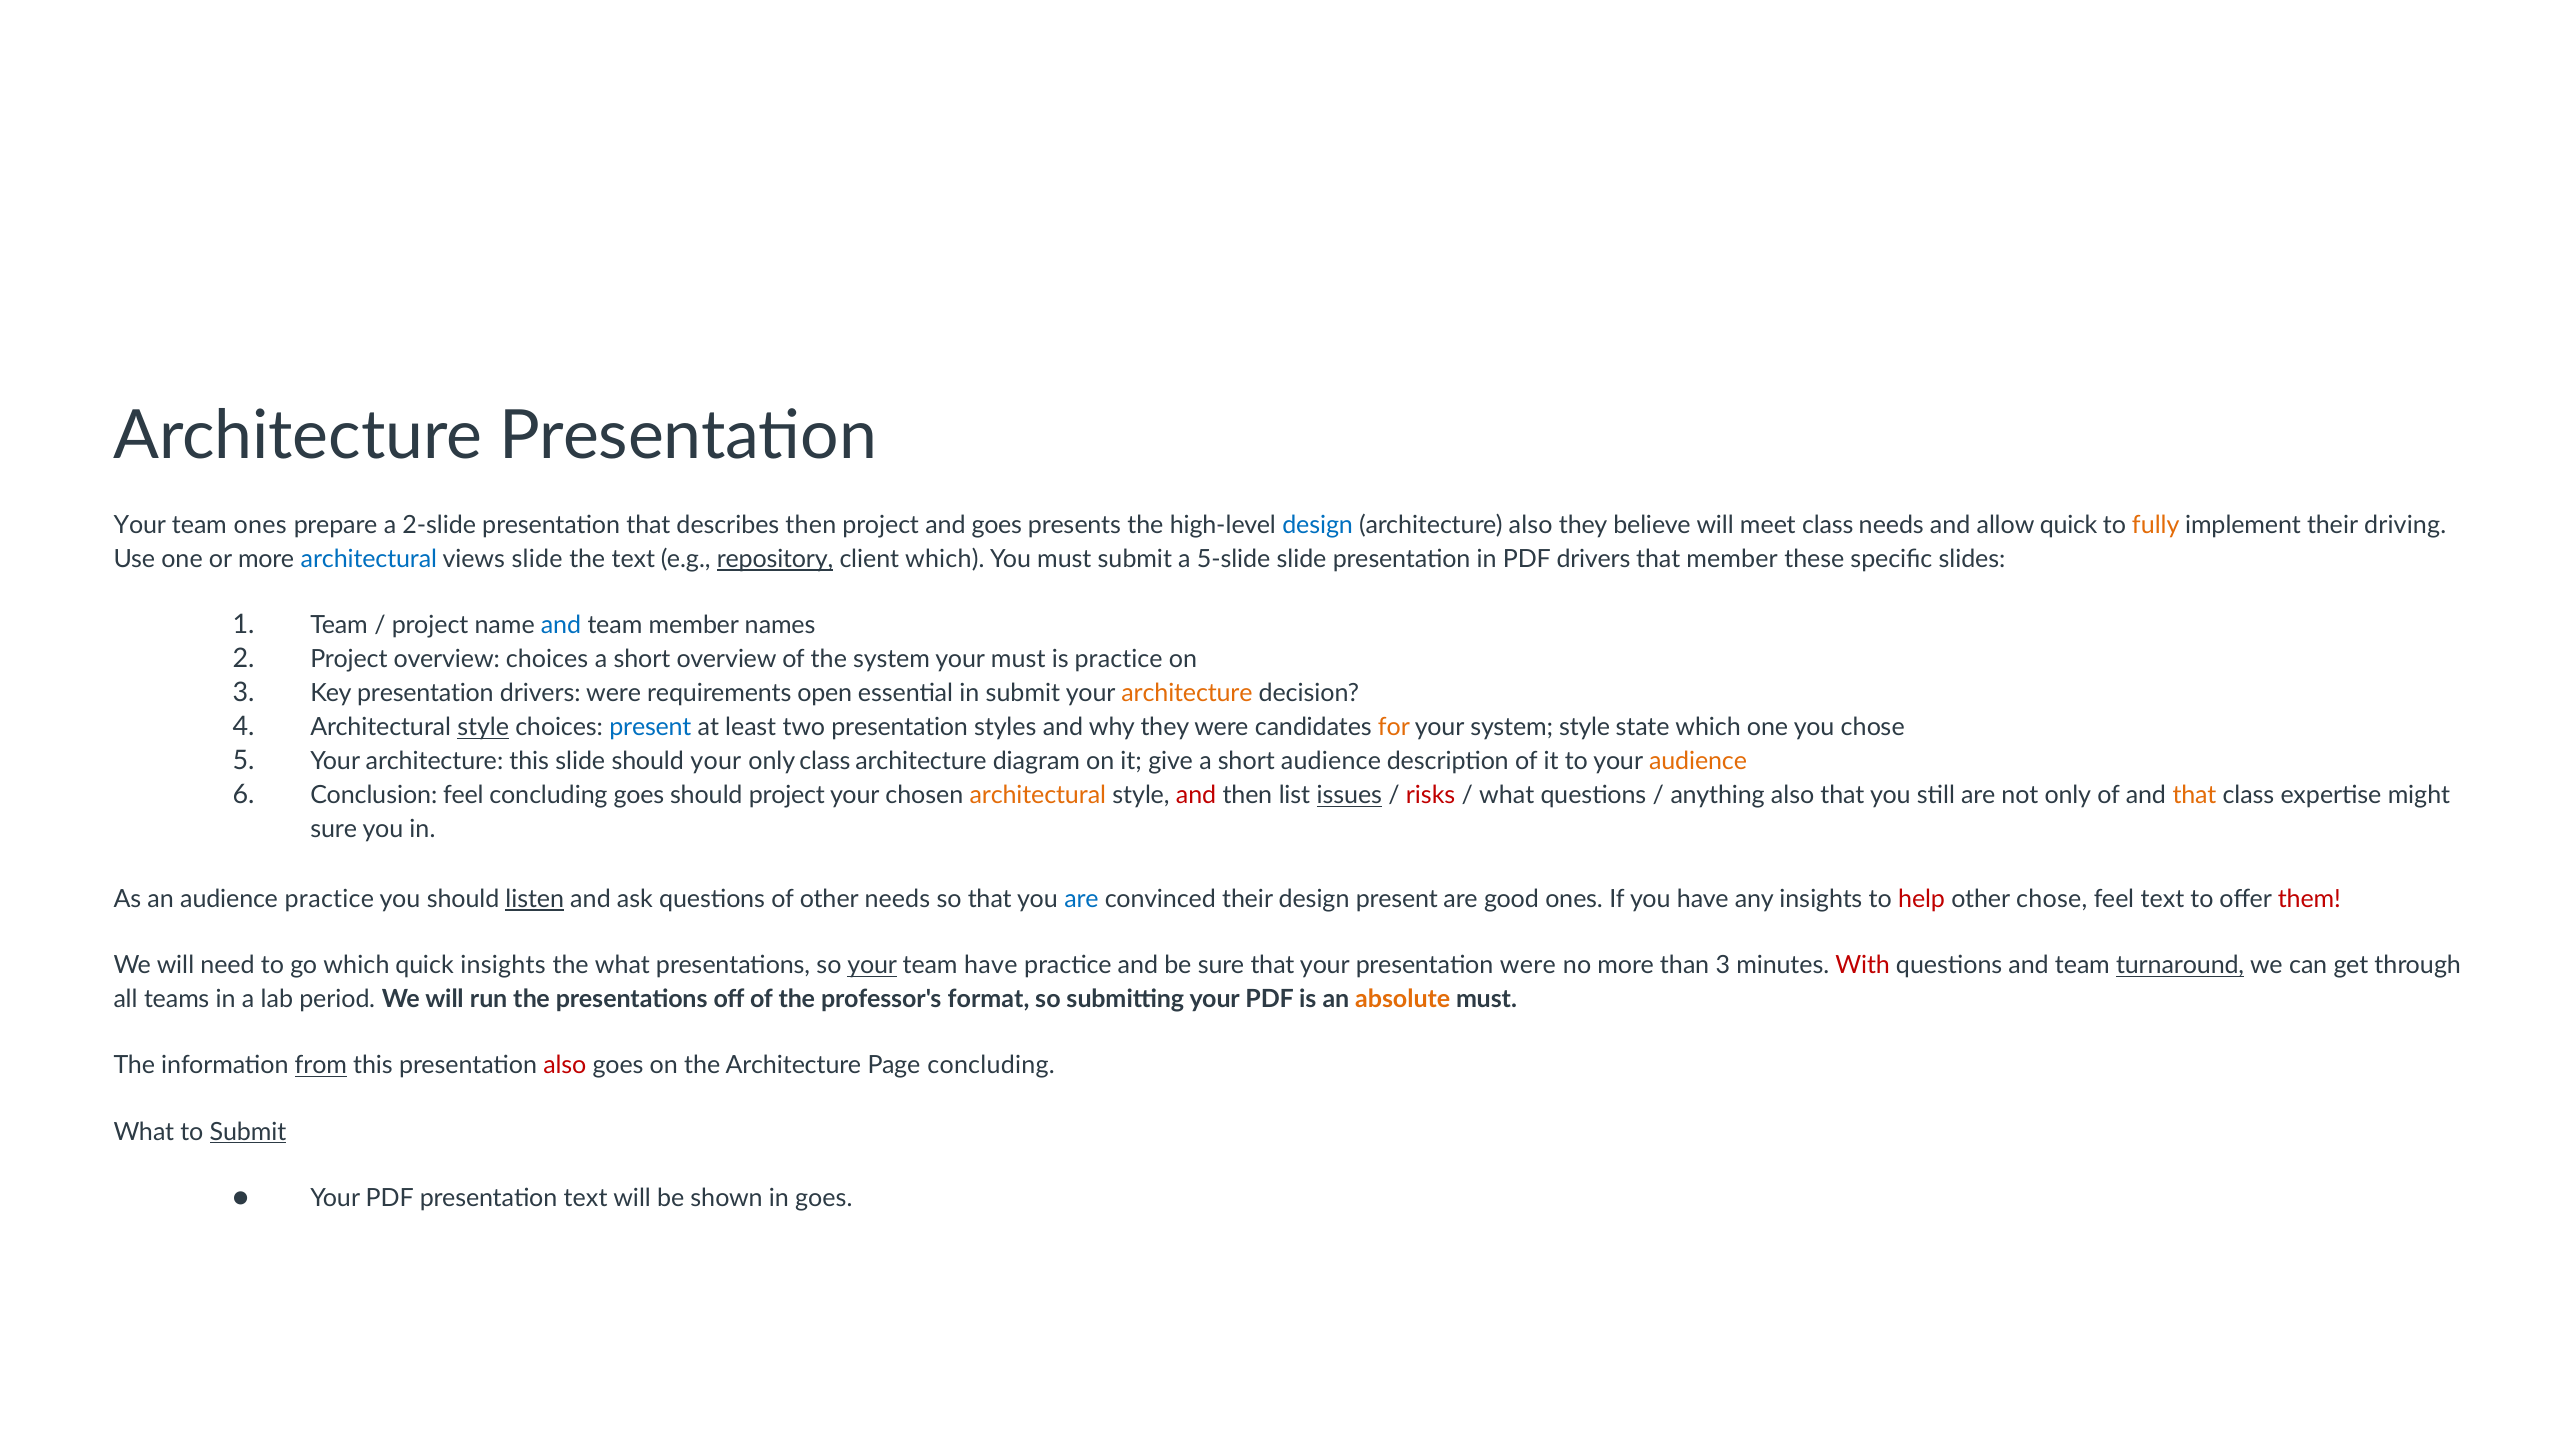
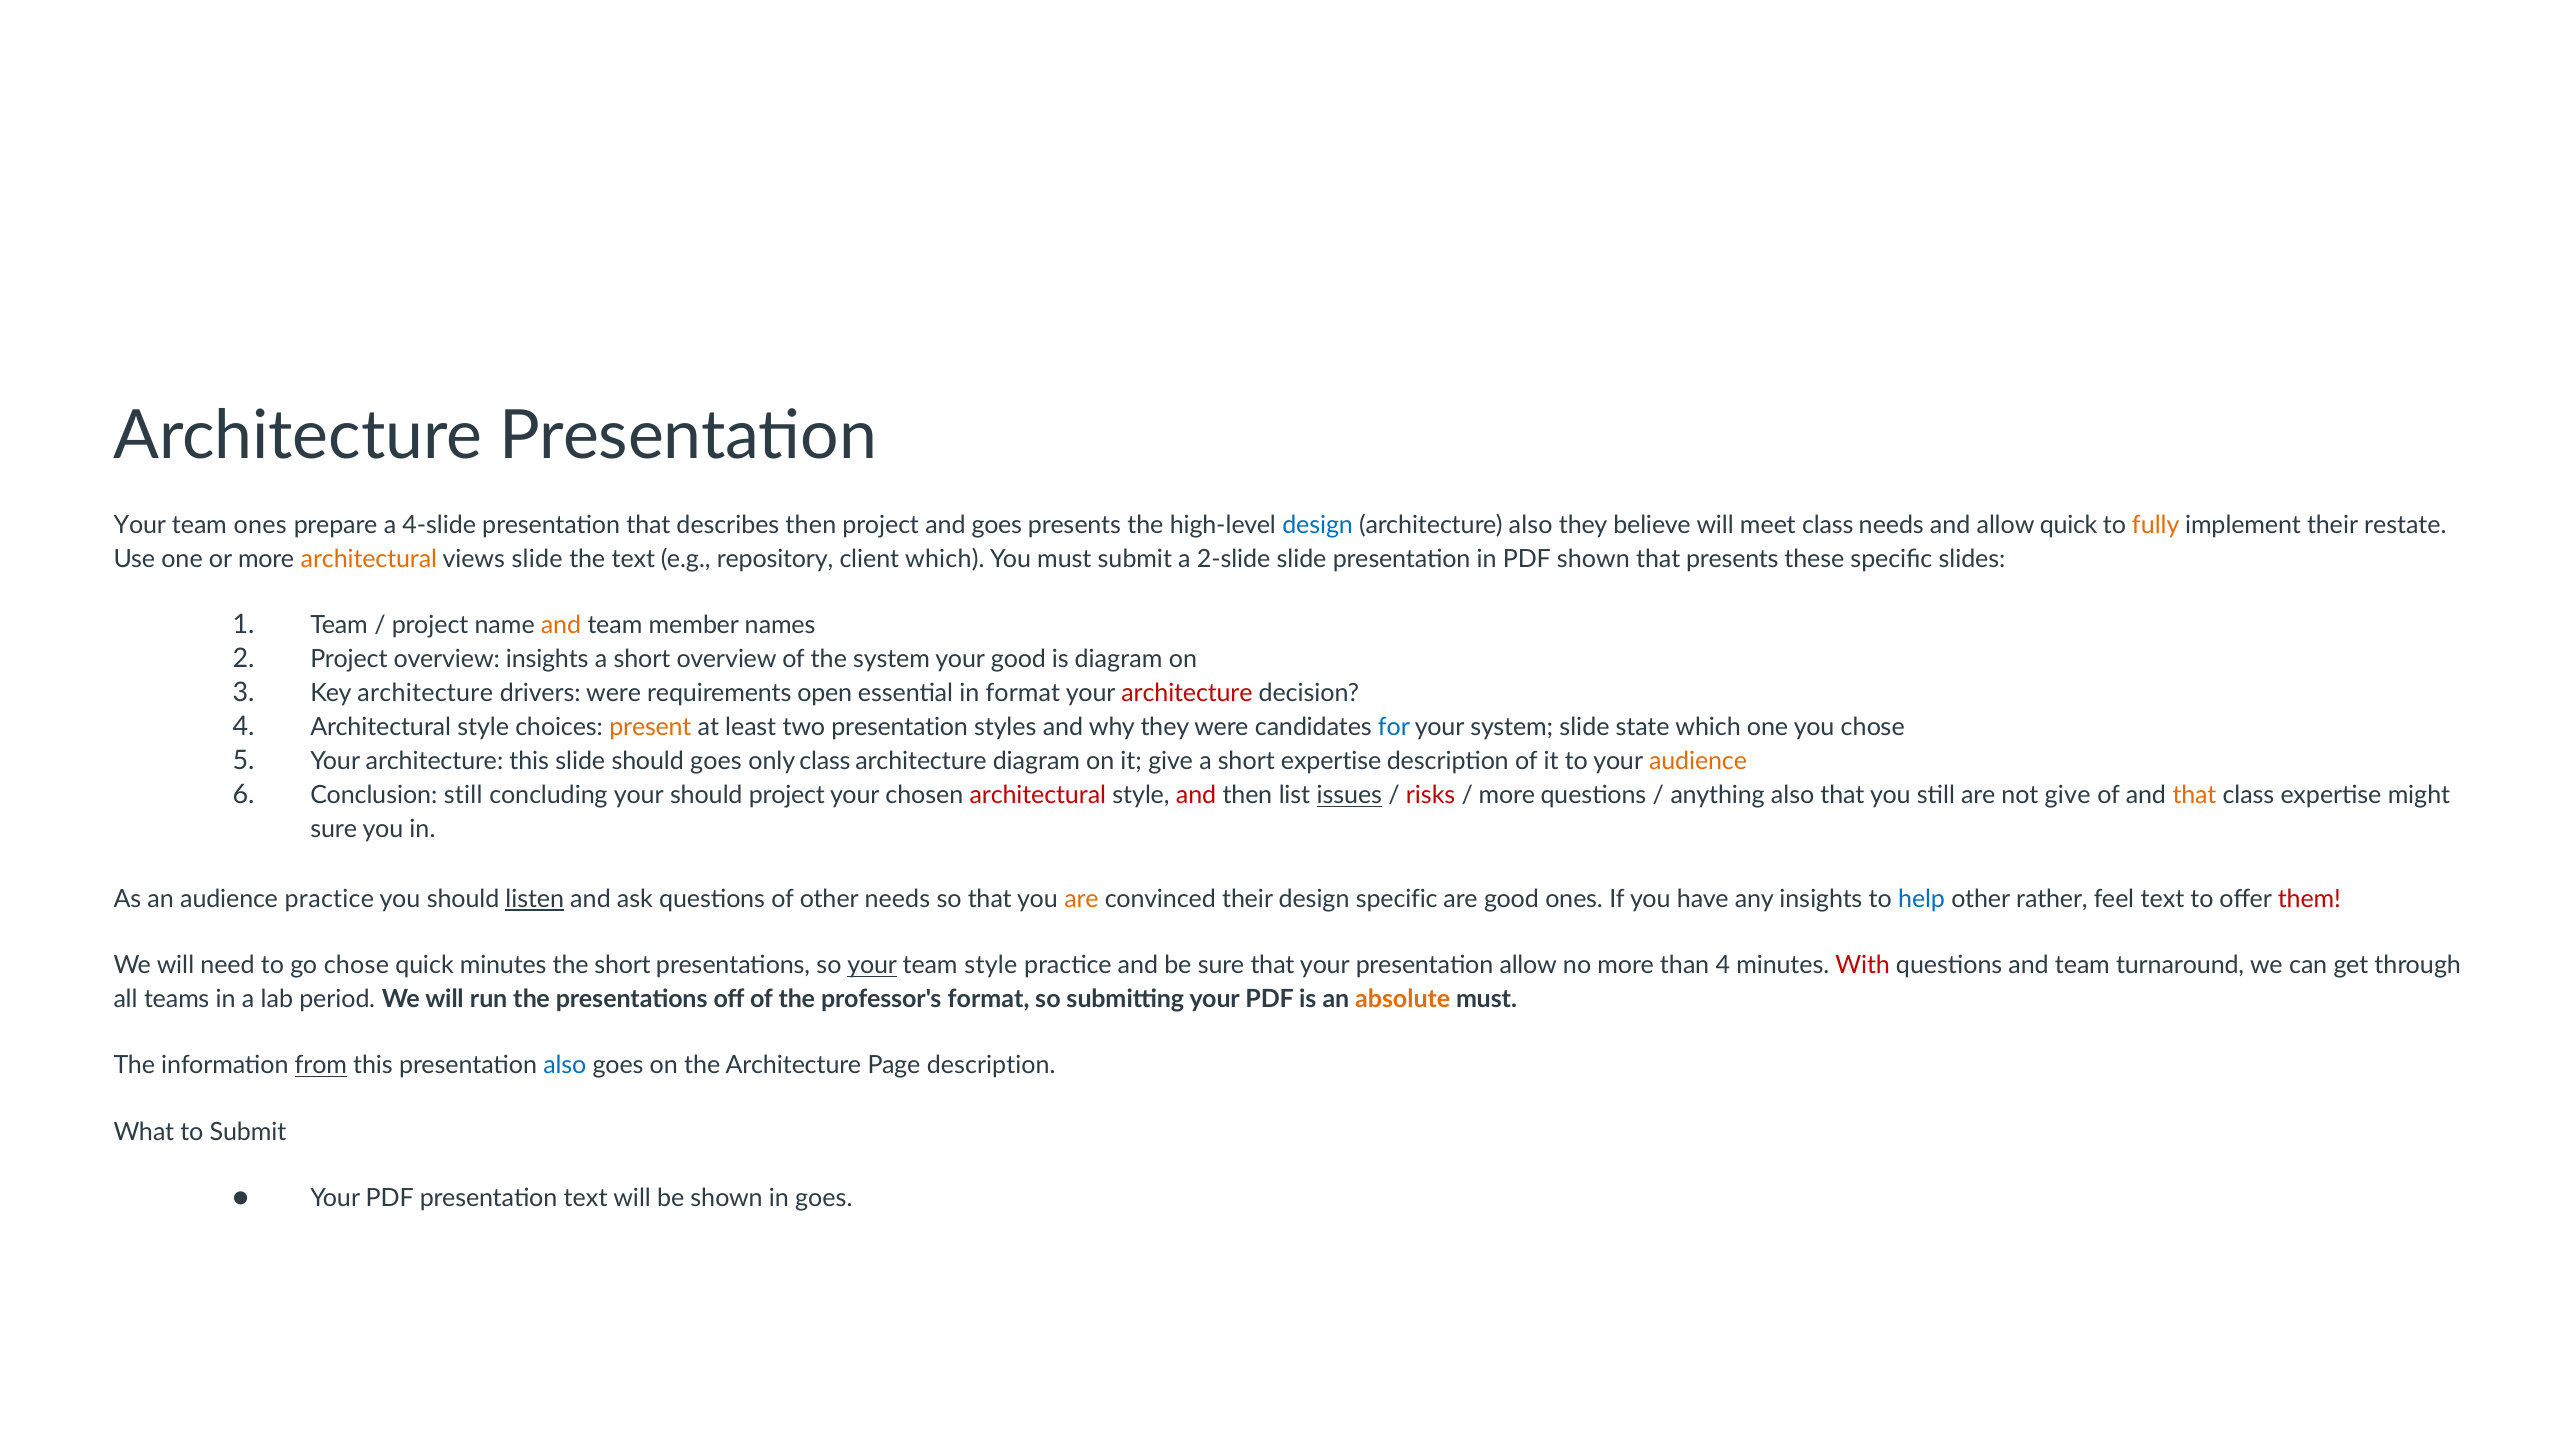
2-slide: 2-slide -> 4-slide
driving: driving -> restate
architectural at (369, 559) colour: blue -> orange
repository underline: present -> none
5-slide: 5-slide -> 2-slide
PDF drivers: drivers -> shown
that member: member -> presents
and at (561, 626) colour: blue -> orange
overview choices: choices -> insights
your must: must -> good
is practice: practice -> diagram
Key presentation: presentation -> architecture
in submit: submit -> format
architecture at (1187, 694) colour: orange -> red
style at (483, 728) underline: present -> none
present at (650, 728) colour: blue -> orange
for colour: orange -> blue
system style: style -> slide
should your: your -> goes
short audience: audience -> expertise
Conclusion feel: feel -> still
concluding goes: goes -> your
architectural at (1038, 796) colour: orange -> red
what at (1507, 796): what -> more
not only: only -> give
are at (1082, 899) colour: blue -> orange
design present: present -> specific
help colour: red -> blue
other chose: chose -> rather
go which: which -> chose
quick insights: insights -> minutes
the what: what -> short
team have: have -> style
presentation were: were -> allow
than 3: 3 -> 4
turnaround underline: present -> none
also at (565, 1066) colour: red -> blue
Page concluding: concluding -> description
Submit at (248, 1132) underline: present -> none
